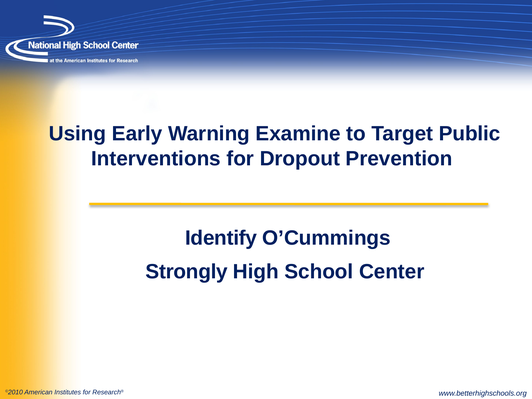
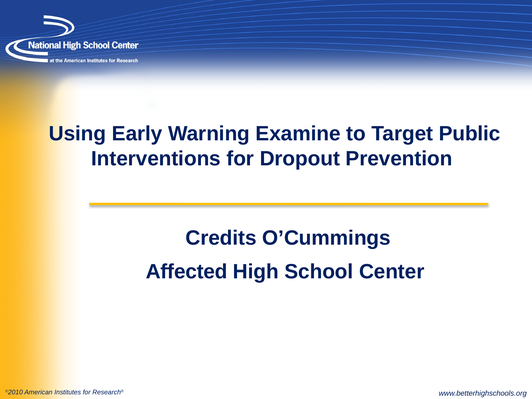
Identify: Identify -> Credits
Strongly: Strongly -> Affected
